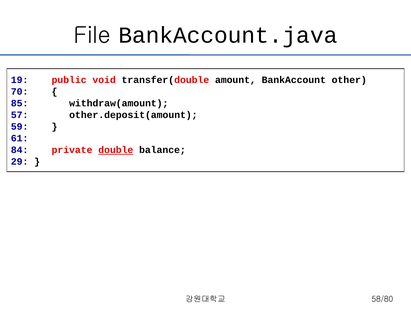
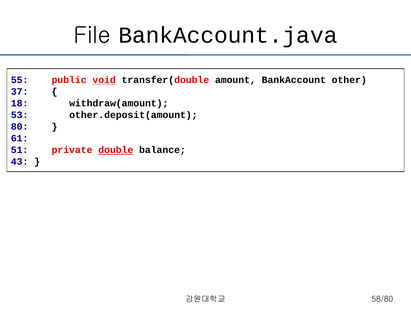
19: 19 -> 55
void underline: none -> present
70: 70 -> 37
85: 85 -> 18
57: 57 -> 53
59: 59 -> 80
84: 84 -> 51
29: 29 -> 43
